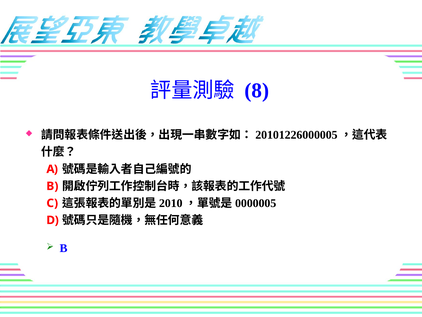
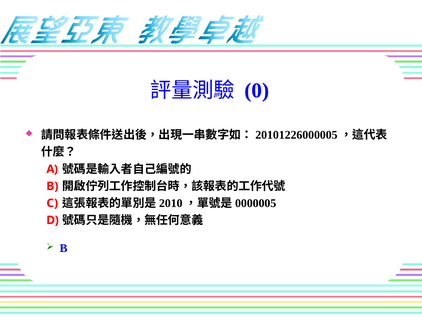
8: 8 -> 0
